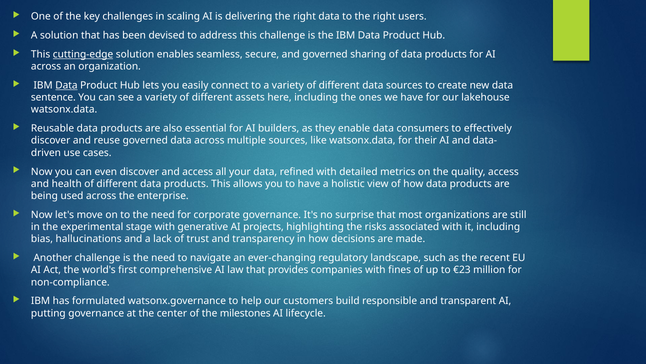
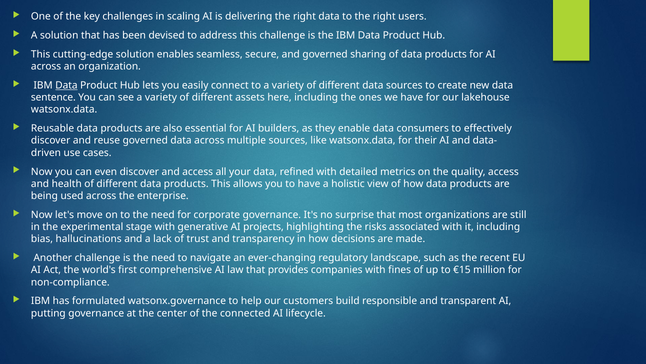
cutting-edge underline: present -> none
€23: €23 -> €15
milestones: milestones -> connected
